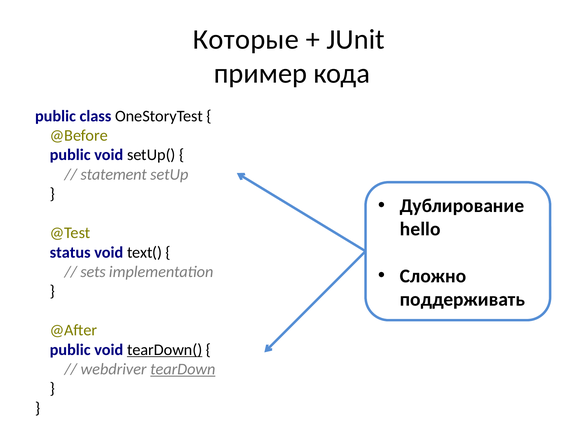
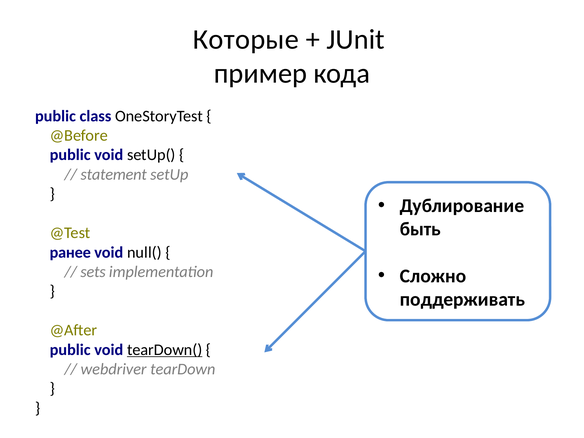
hello: hello -> быть
status: status -> ранее
text(: text( -> null(
tearDown underline: present -> none
